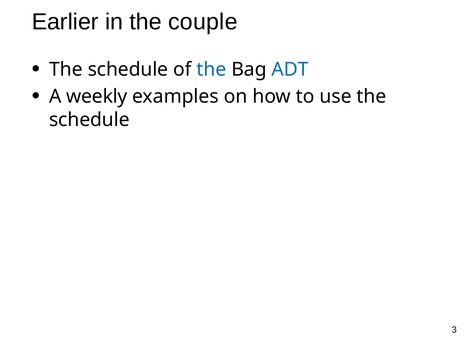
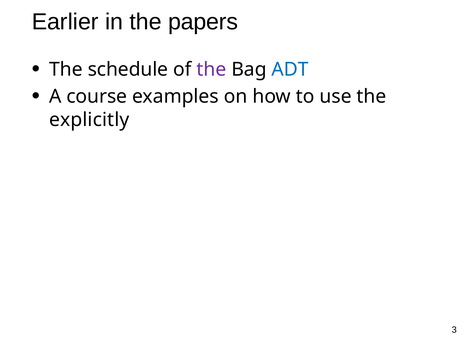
couple: couple -> papers
the at (211, 69) colour: blue -> purple
weekly: weekly -> course
schedule at (89, 120): schedule -> explicitly
